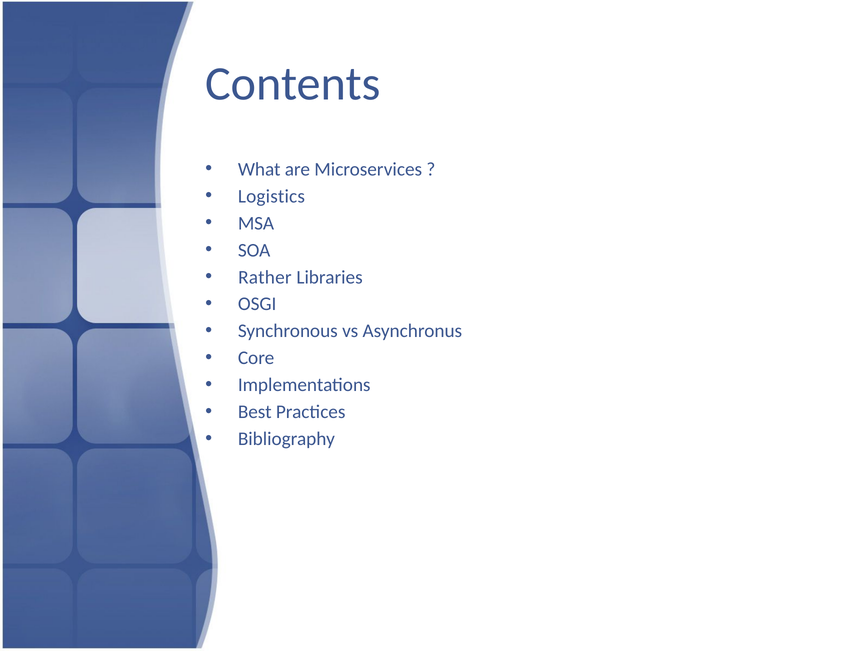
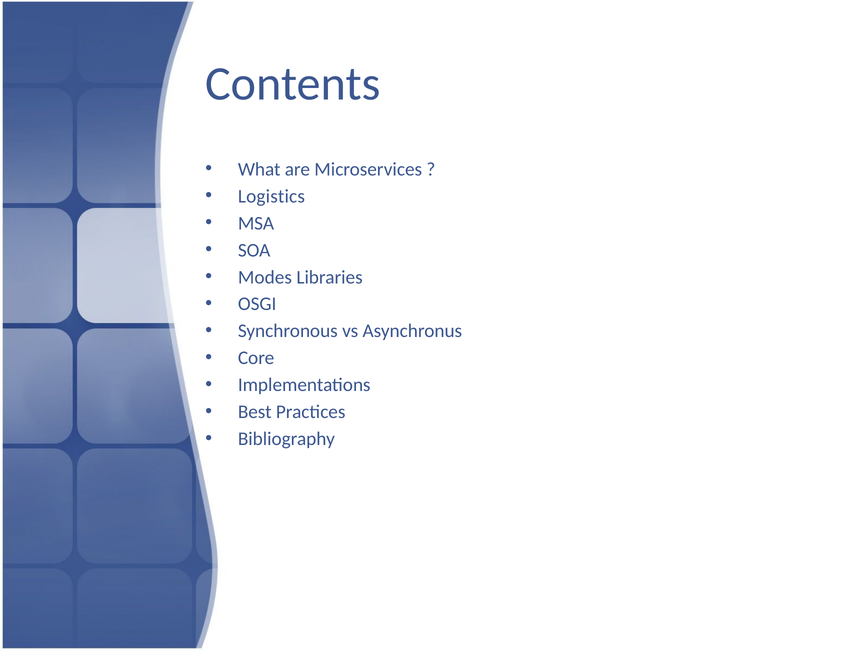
Rather: Rather -> Modes
